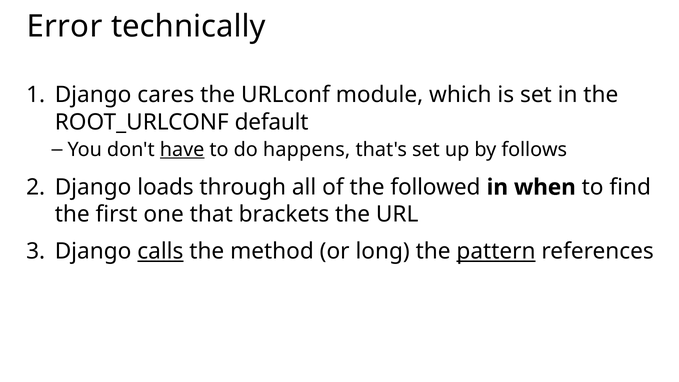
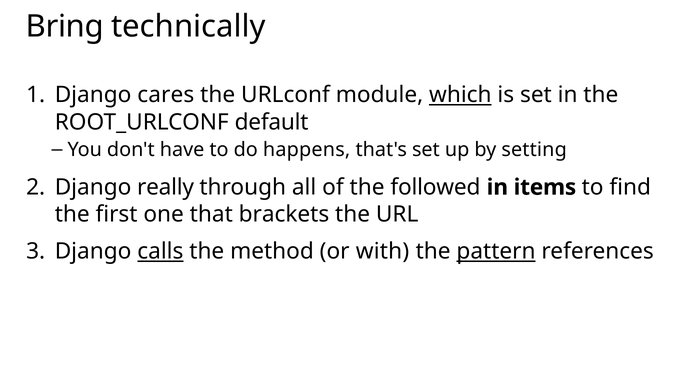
Error: Error -> Bring
which underline: none -> present
have underline: present -> none
follows: follows -> setting
loads: loads -> really
when: when -> items
long: long -> with
